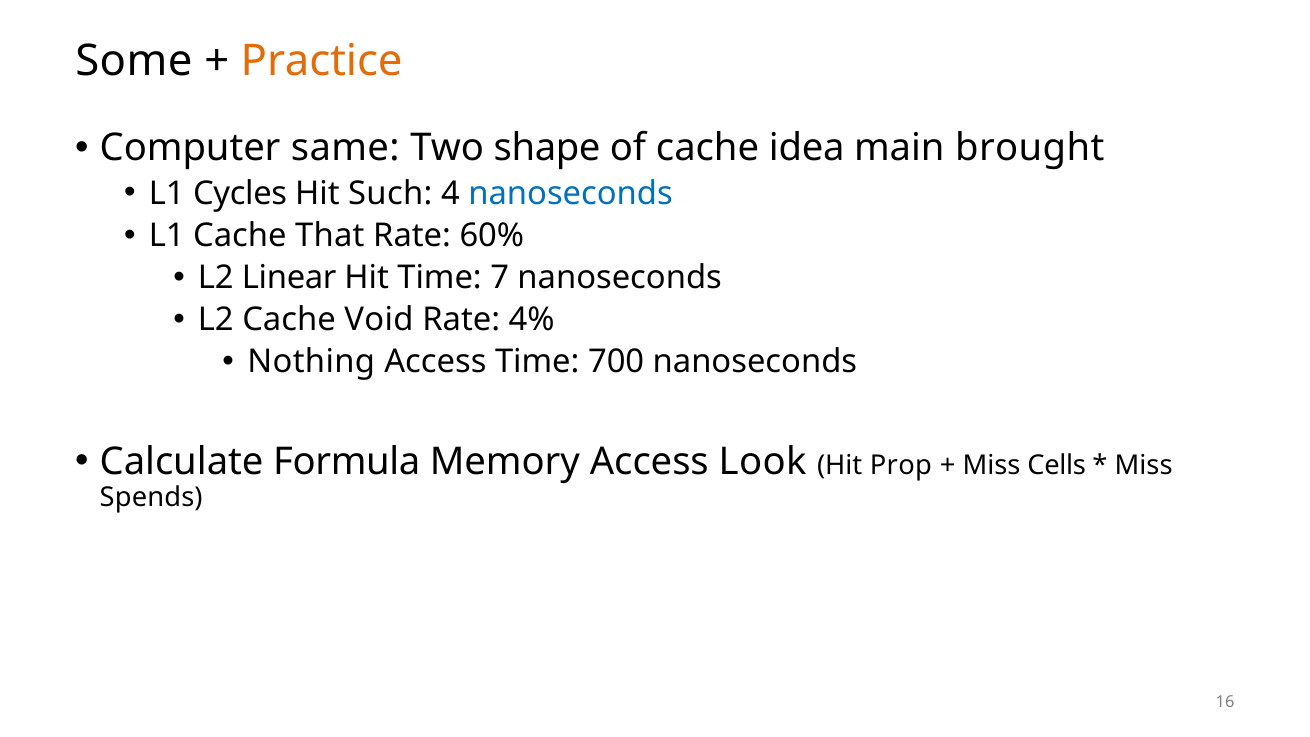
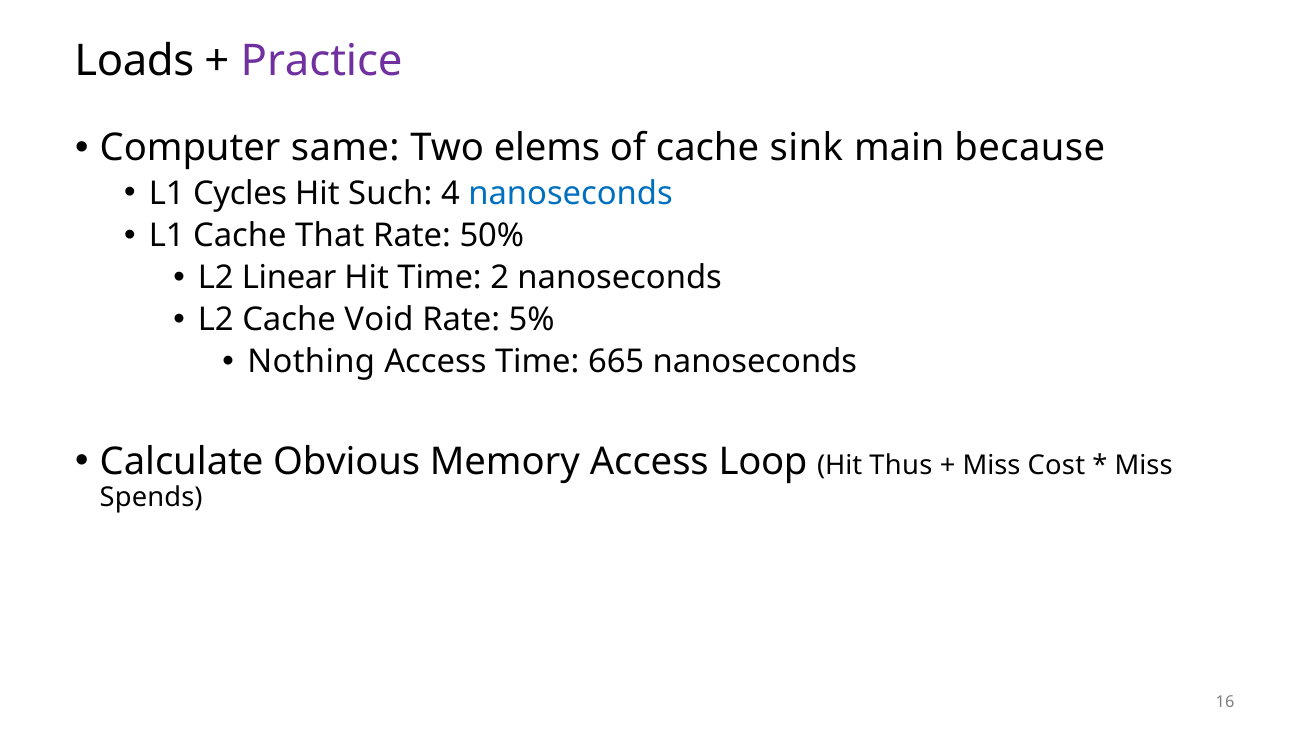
Some: Some -> Loads
Practice colour: orange -> purple
shape: shape -> elems
idea: idea -> sink
brought: brought -> because
60%: 60% -> 50%
7: 7 -> 2
4%: 4% -> 5%
700: 700 -> 665
Formula: Formula -> Obvious
Look: Look -> Loop
Prop: Prop -> Thus
Cells: Cells -> Cost
